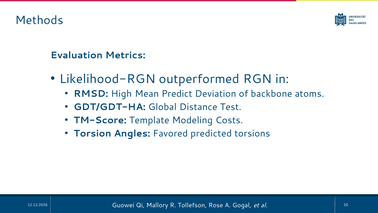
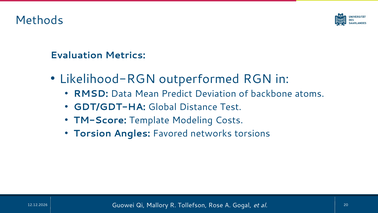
High: High -> Data
predicted: predicted -> networks
